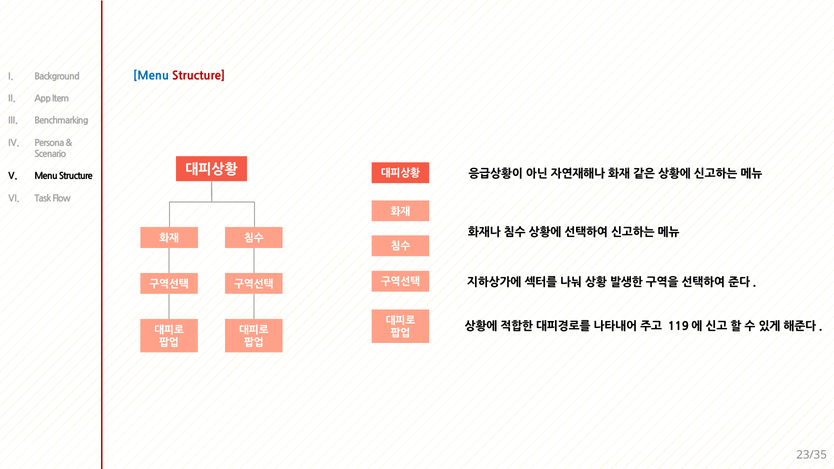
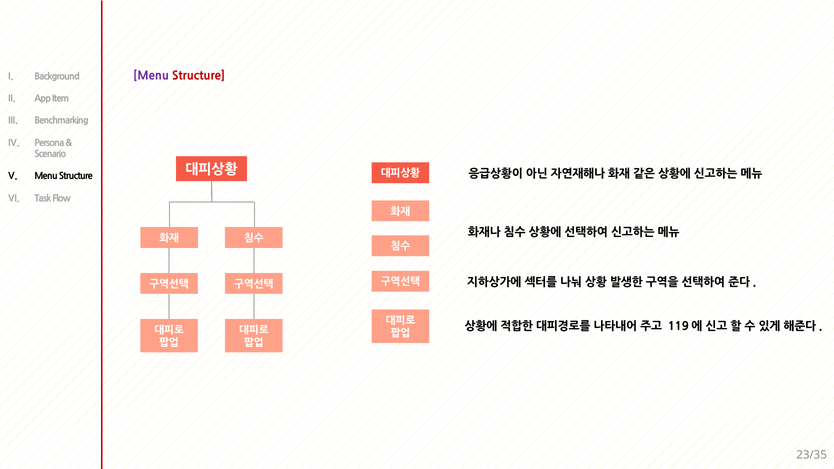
Menu at (151, 76) colour: blue -> purple
